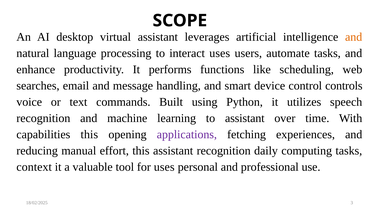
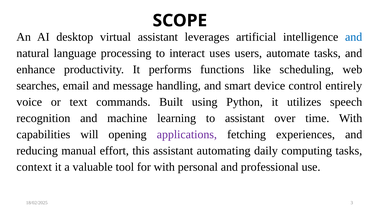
and at (354, 37) colour: orange -> blue
controls: controls -> entirely
capabilities this: this -> will
assistant recognition: recognition -> automating
for uses: uses -> with
